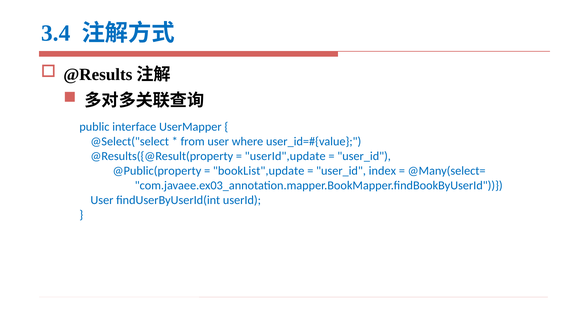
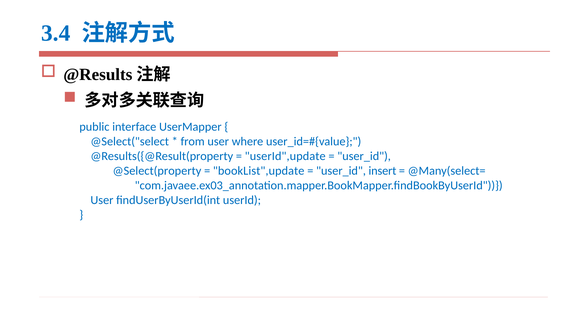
@Public(property: @Public(property -> @Select(property
index: index -> insert
